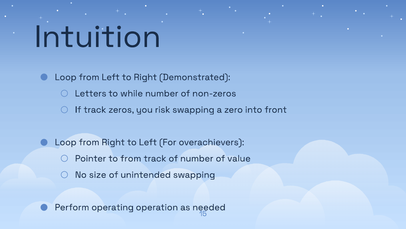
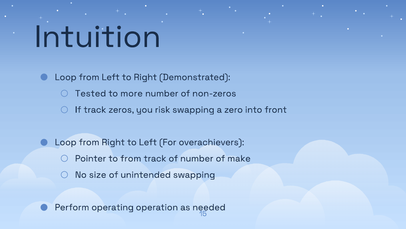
Letters: Letters -> Tested
while: while -> more
value: value -> make
